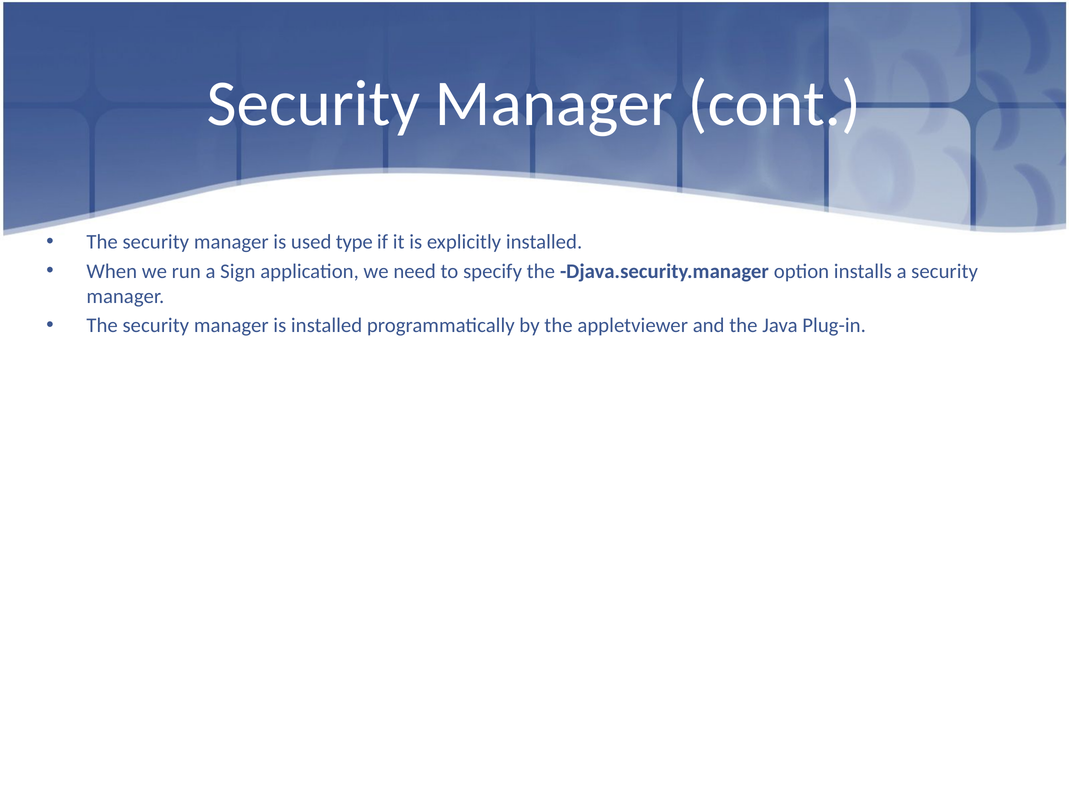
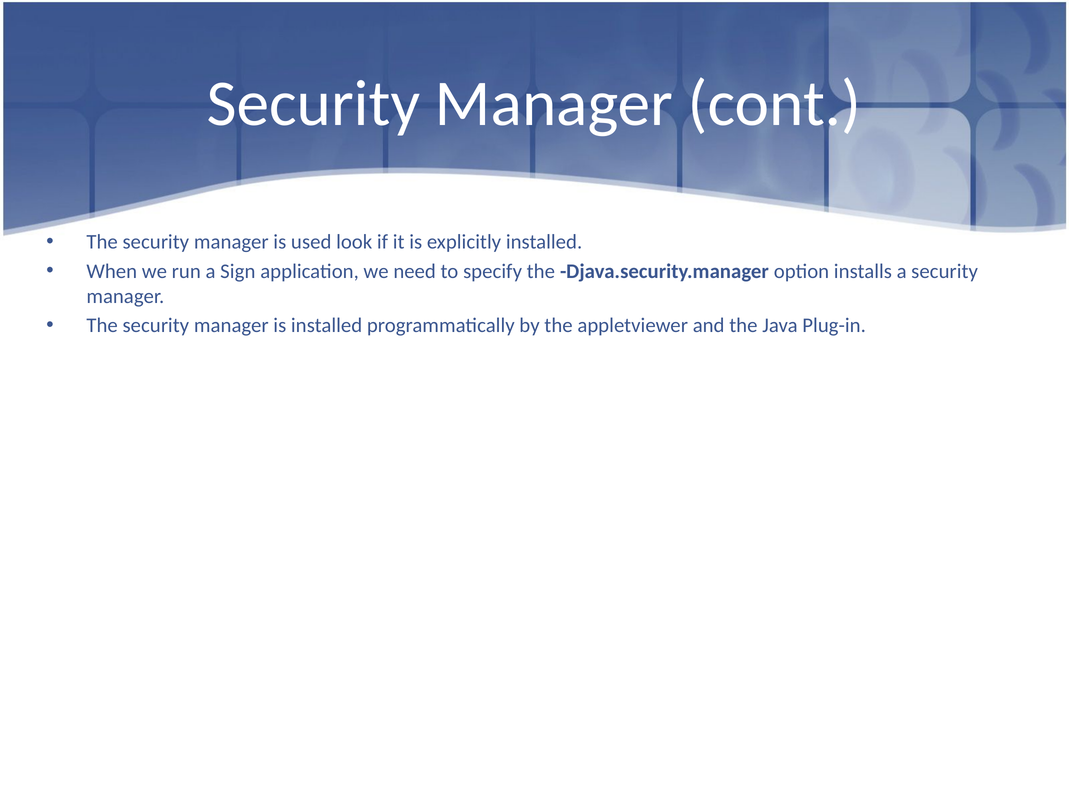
type: type -> look
